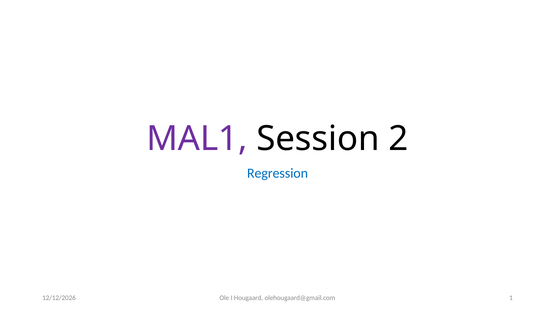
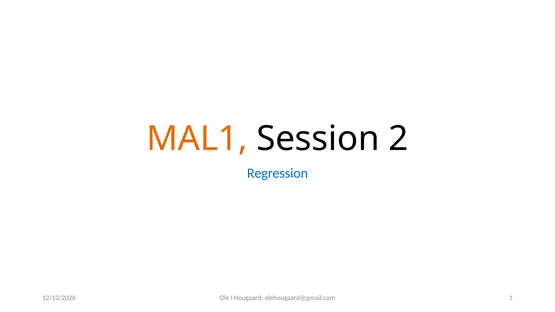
MAL1 colour: purple -> orange
